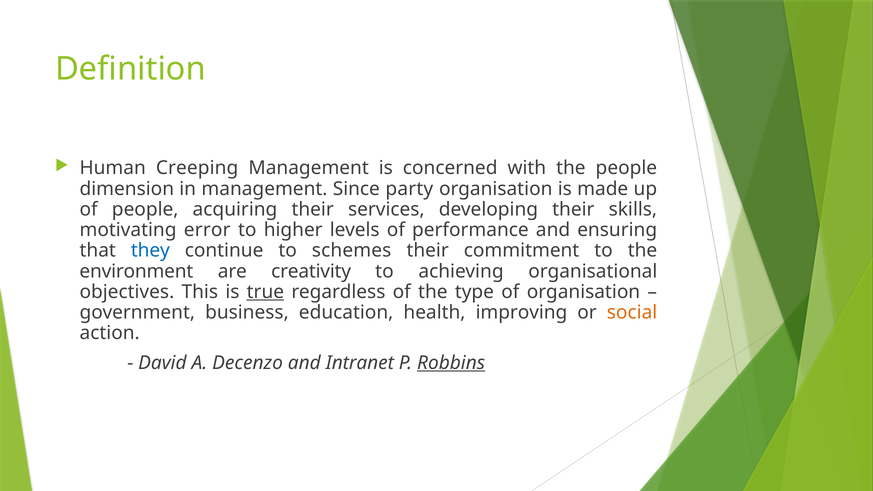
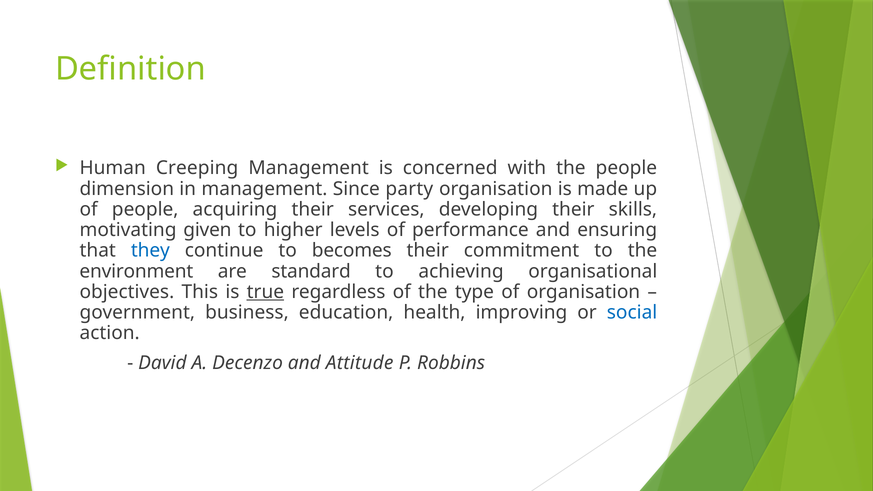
error: error -> given
schemes: schemes -> becomes
creativity: creativity -> standard
social colour: orange -> blue
Intranet: Intranet -> Attitude
Robbins underline: present -> none
